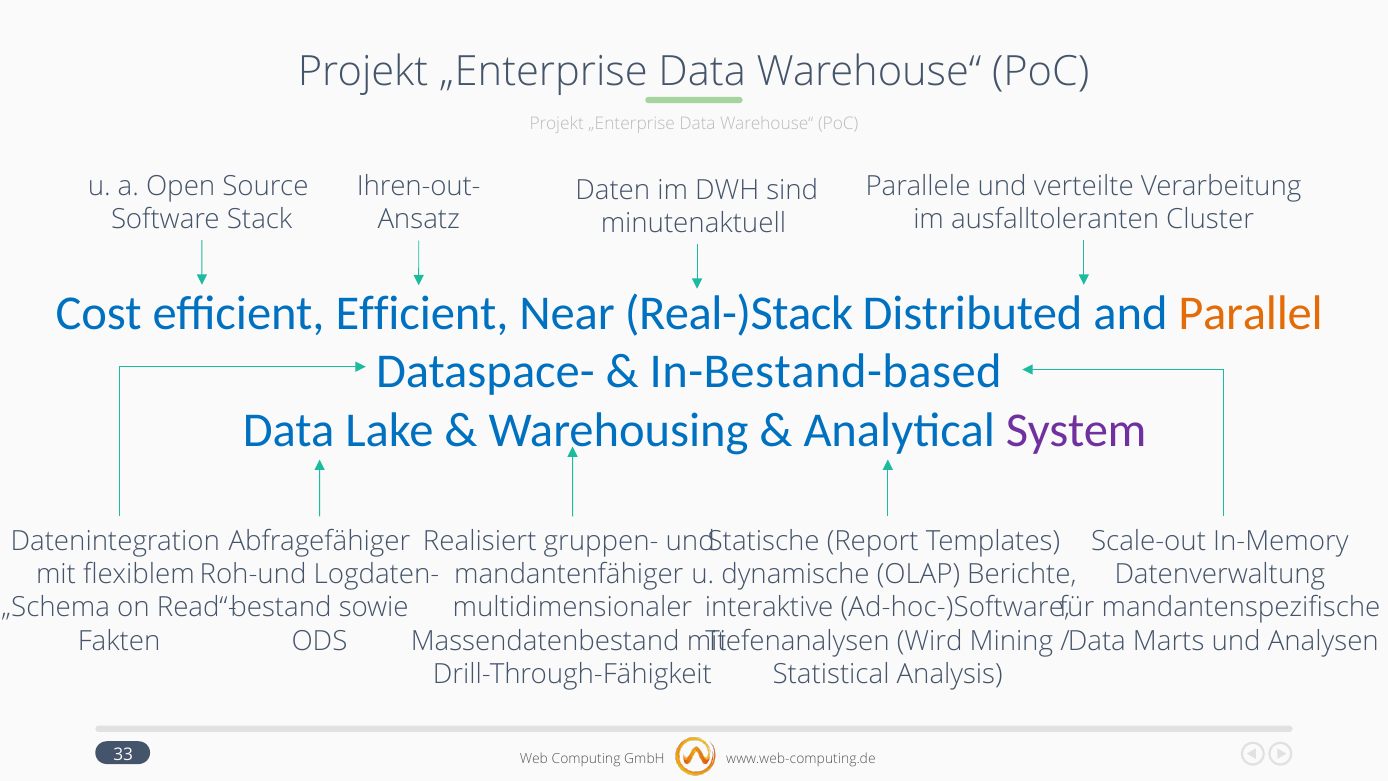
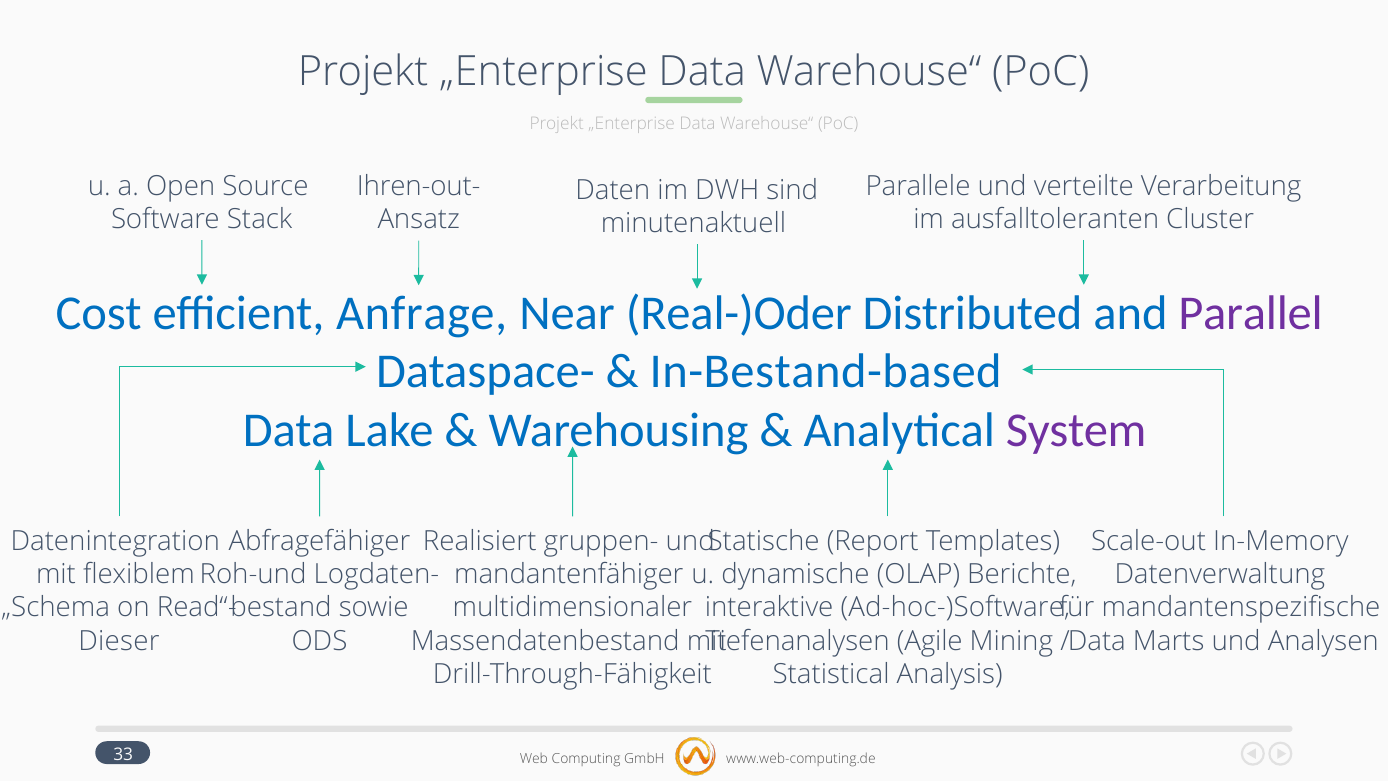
efficient Efficient: Efficient -> Anfrage
Real-)Stack: Real-)Stack -> Real-)Oder
Parallel colour: orange -> purple
Fakten: Fakten -> Dieser
Wird: Wird -> Agile
